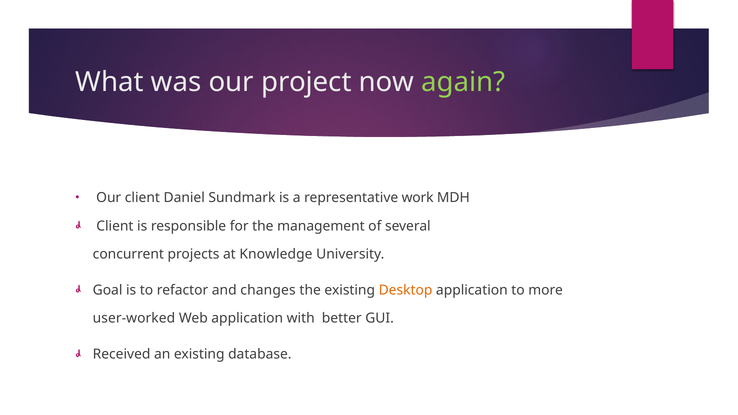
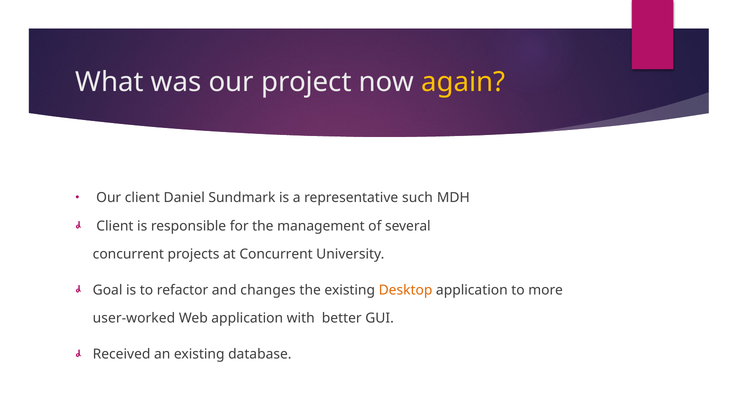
again colour: light green -> yellow
work: work -> such
at Knowledge: Knowledge -> Concurrent
